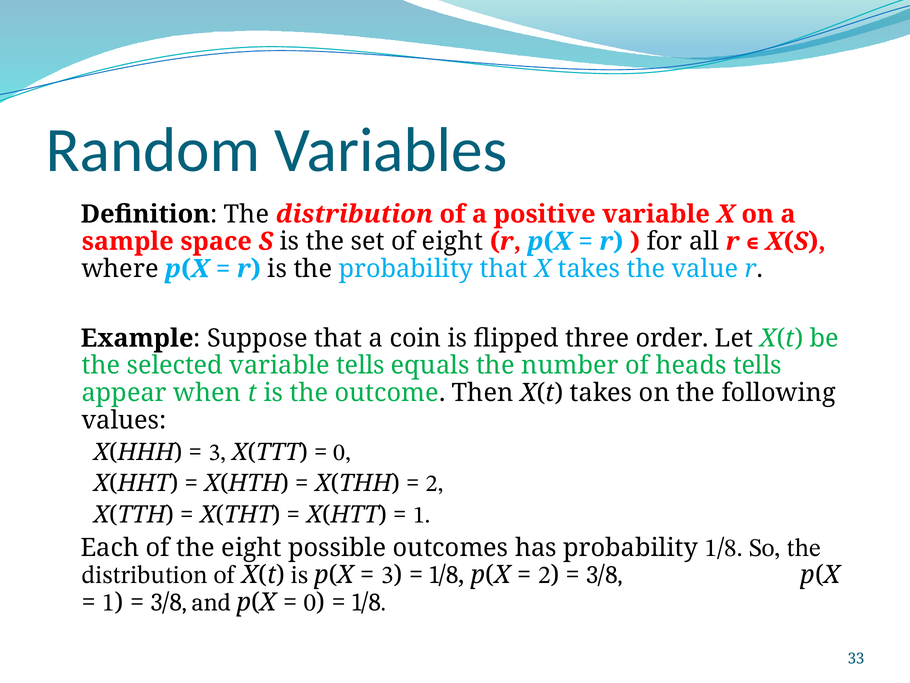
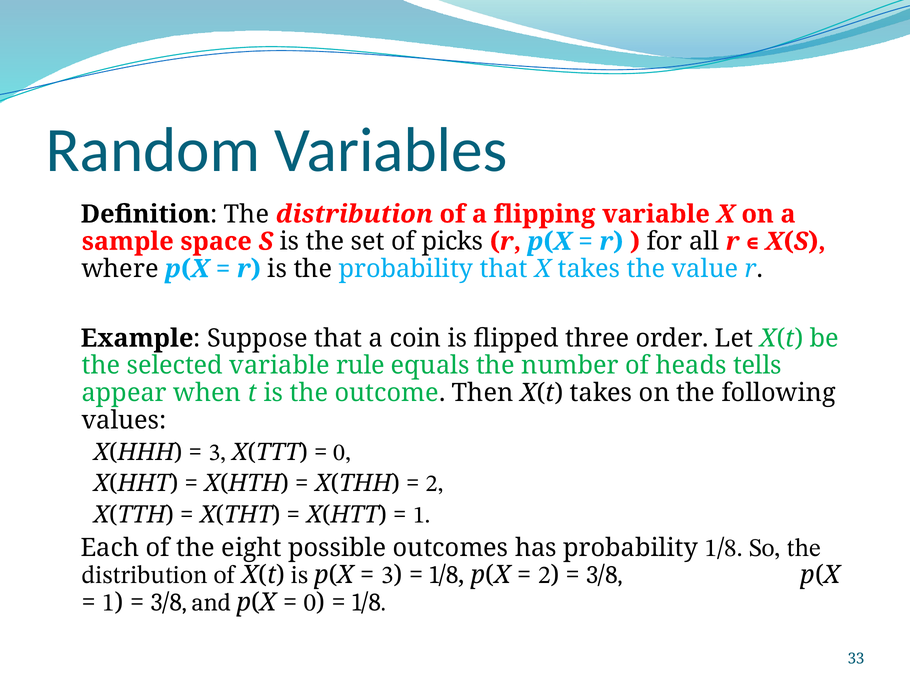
positive: positive -> flipping
of eight: eight -> picks
variable tells: tells -> rule
